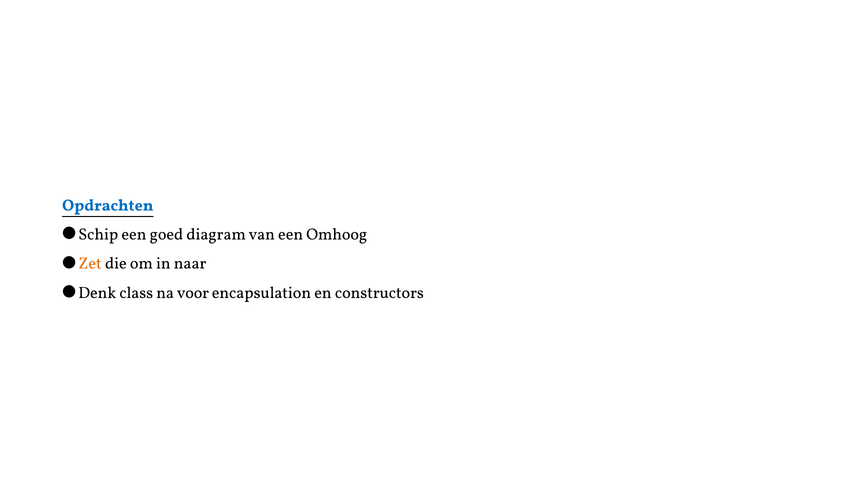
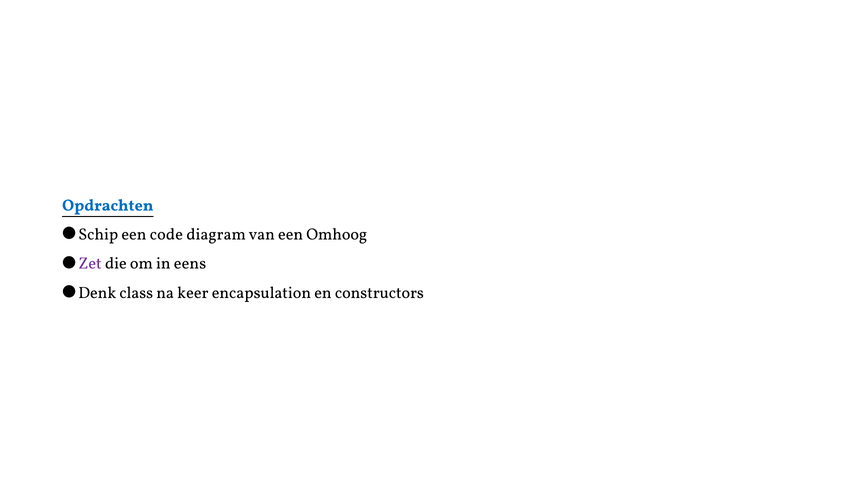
goed: goed -> code
Zet colour: orange -> purple
naar: naar -> eens
voor: voor -> keer
